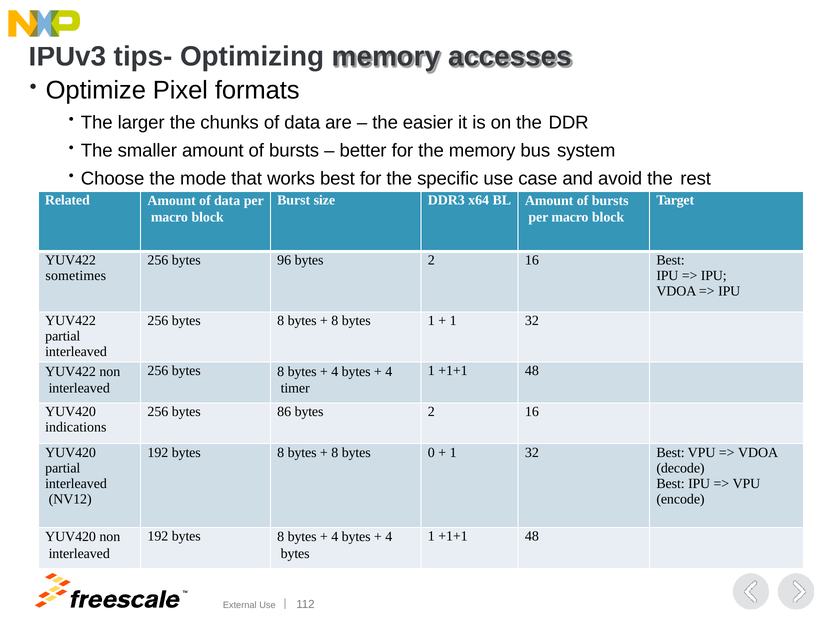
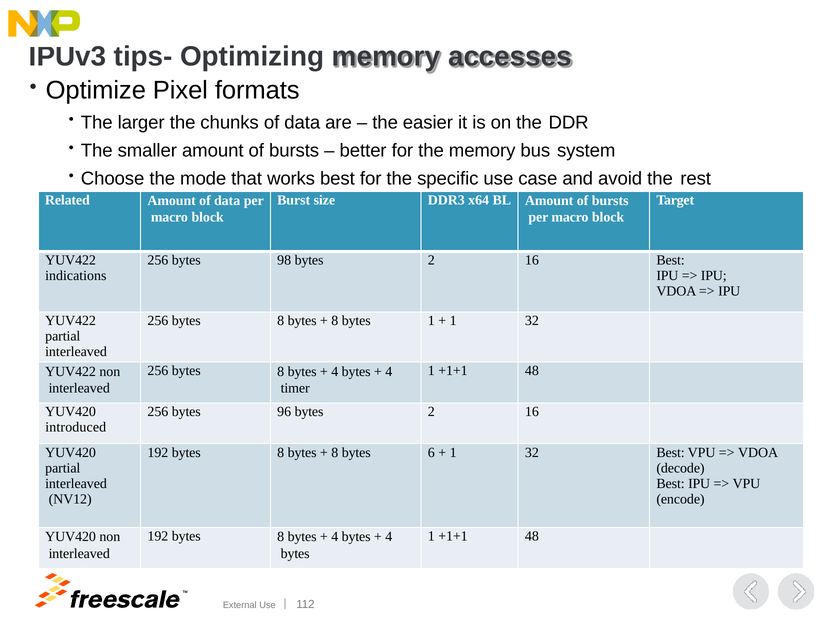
96: 96 -> 98
sometimes: sometimes -> indications
86: 86 -> 96
indications: indications -> introduced
0: 0 -> 6
